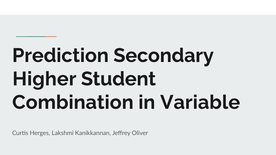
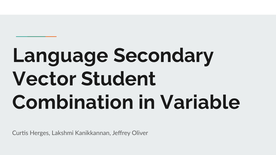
Prediction: Prediction -> Language
Higher: Higher -> Vector
